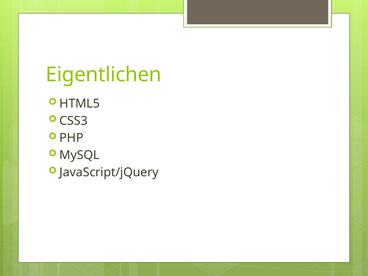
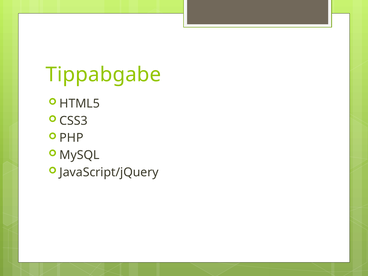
Eigentlichen: Eigentlichen -> Tippabgabe
